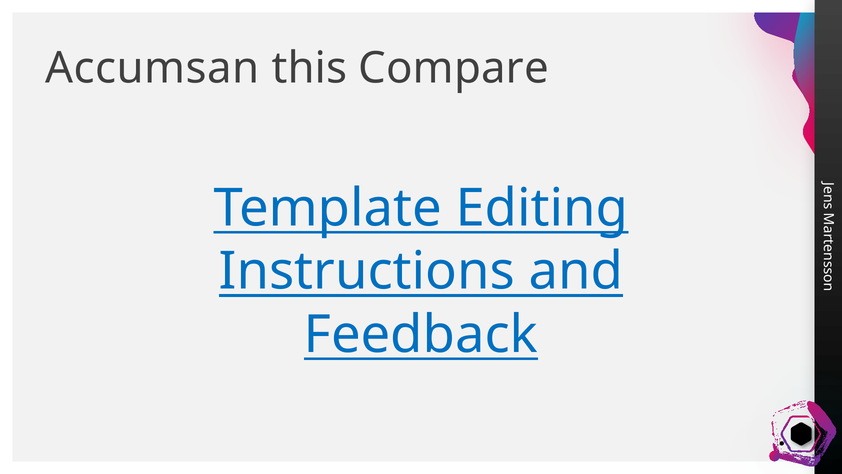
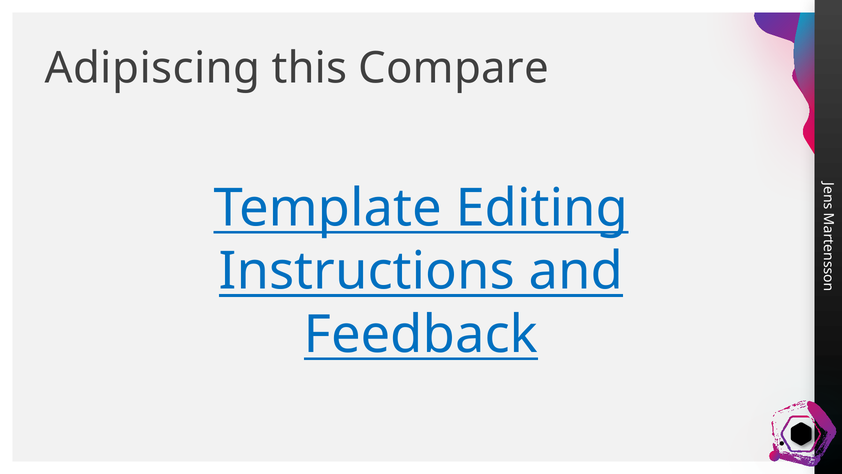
Accumsan: Accumsan -> Adipiscing
